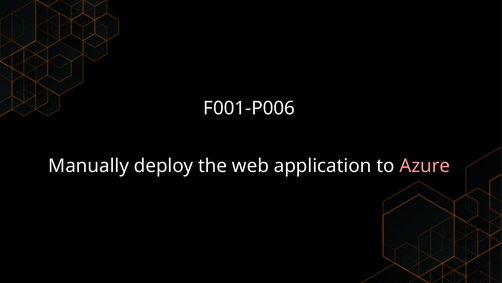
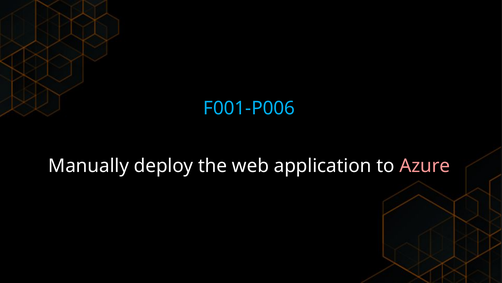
F001-P006 colour: white -> light blue
